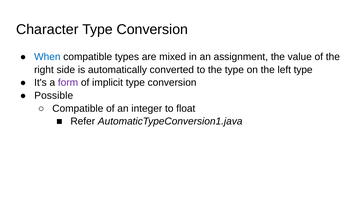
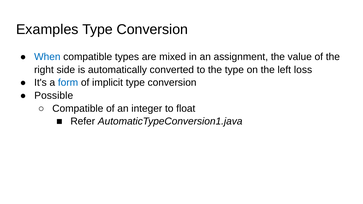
Character: Character -> Examples
left type: type -> loss
form colour: purple -> blue
